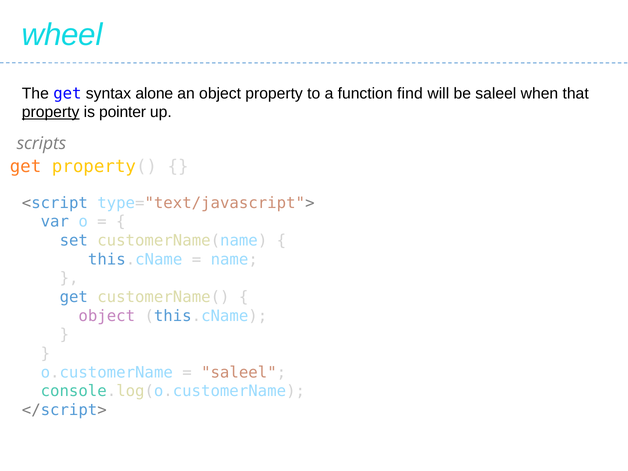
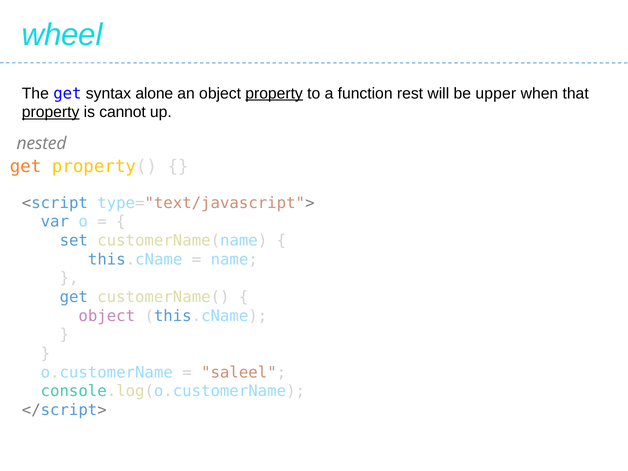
property at (274, 93) underline: none -> present
find: find -> rest
be saleel: saleel -> upper
pointer: pointer -> cannot
scripts: scripts -> nested
